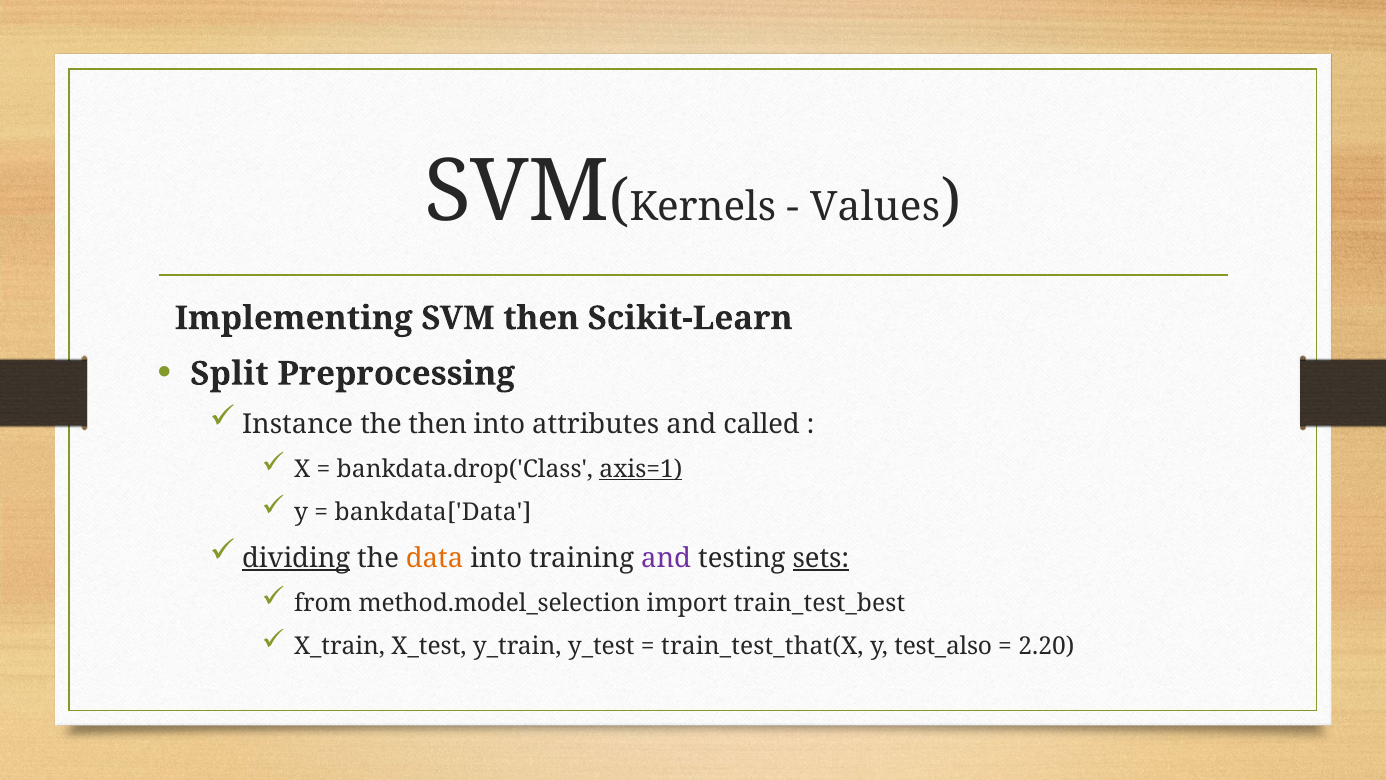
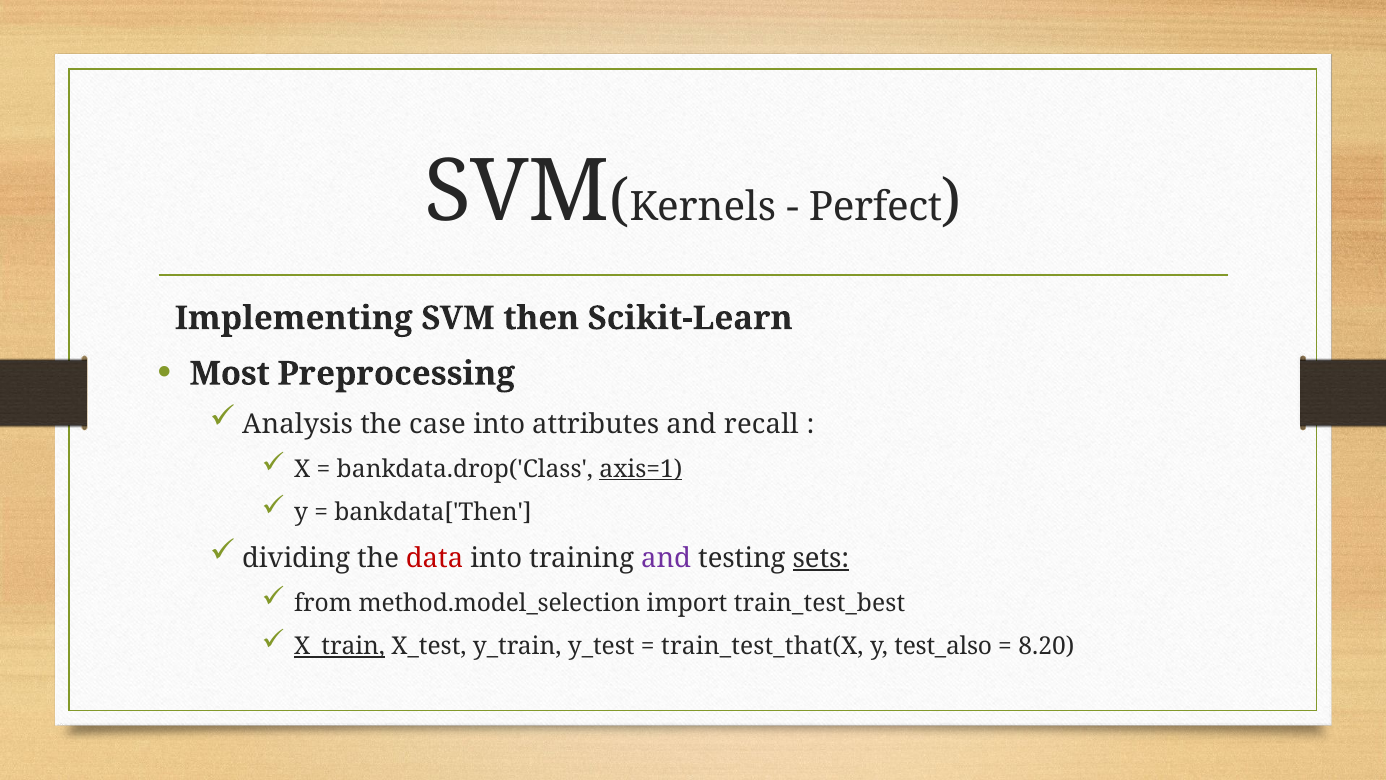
Values: Values -> Perfect
Split: Split -> Most
Instance: Instance -> Analysis
the then: then -> case
called: called -> recall
bankdata['Data: bankdata['Data -> bankdata['Then
dividing underline: present -> none
data colour: orange -> red
X_train underline: none -> present
2.20: 2.20 -> 8.20
